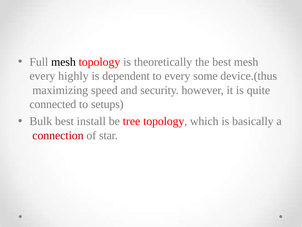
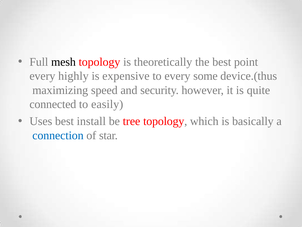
best mesh: mesh -> point
dependent: dependent -> expensive
setups: setups -> easily
Bulk: Bulk -> Uses
connection colour: red -> blue
